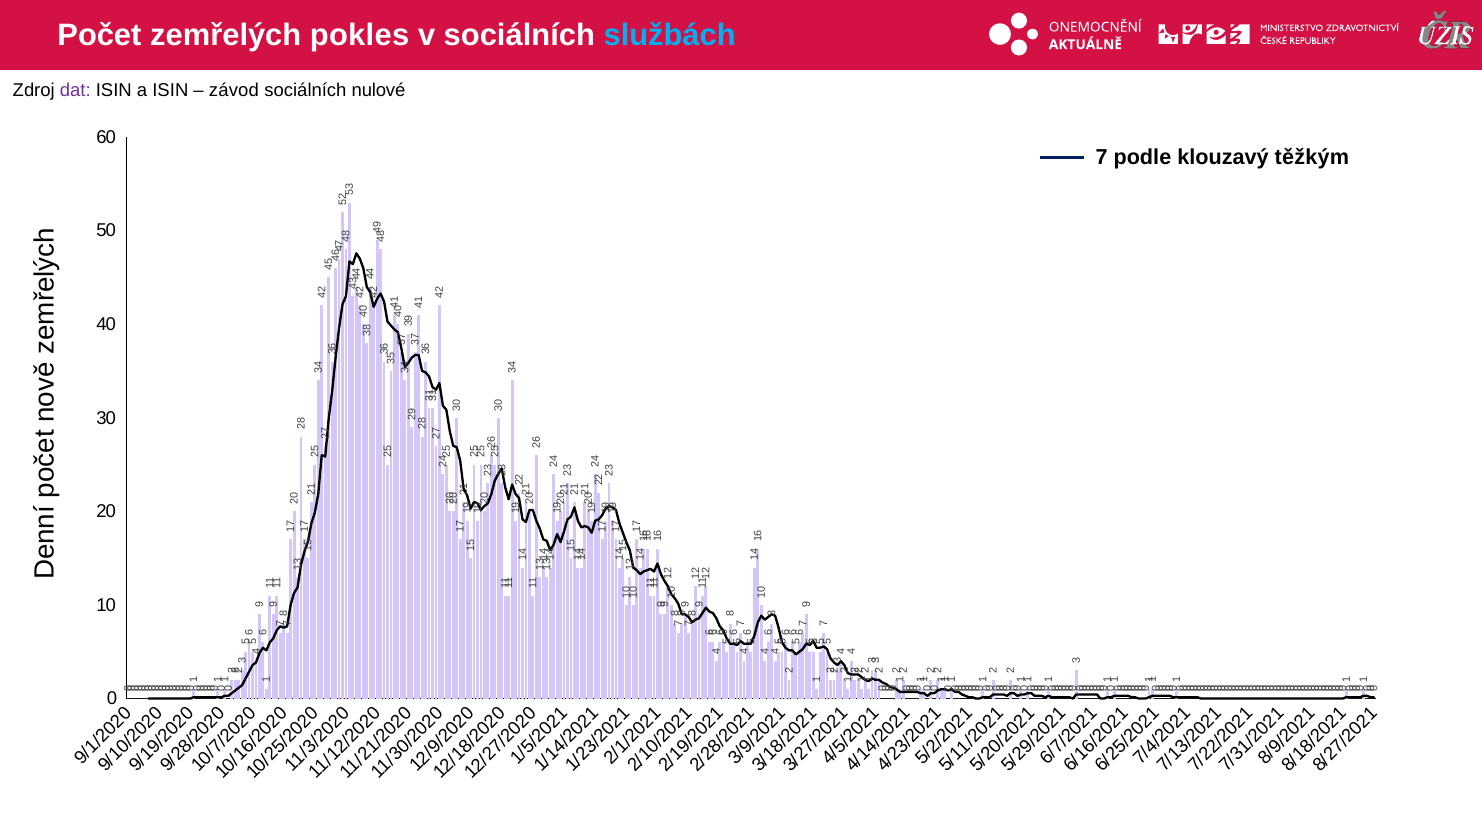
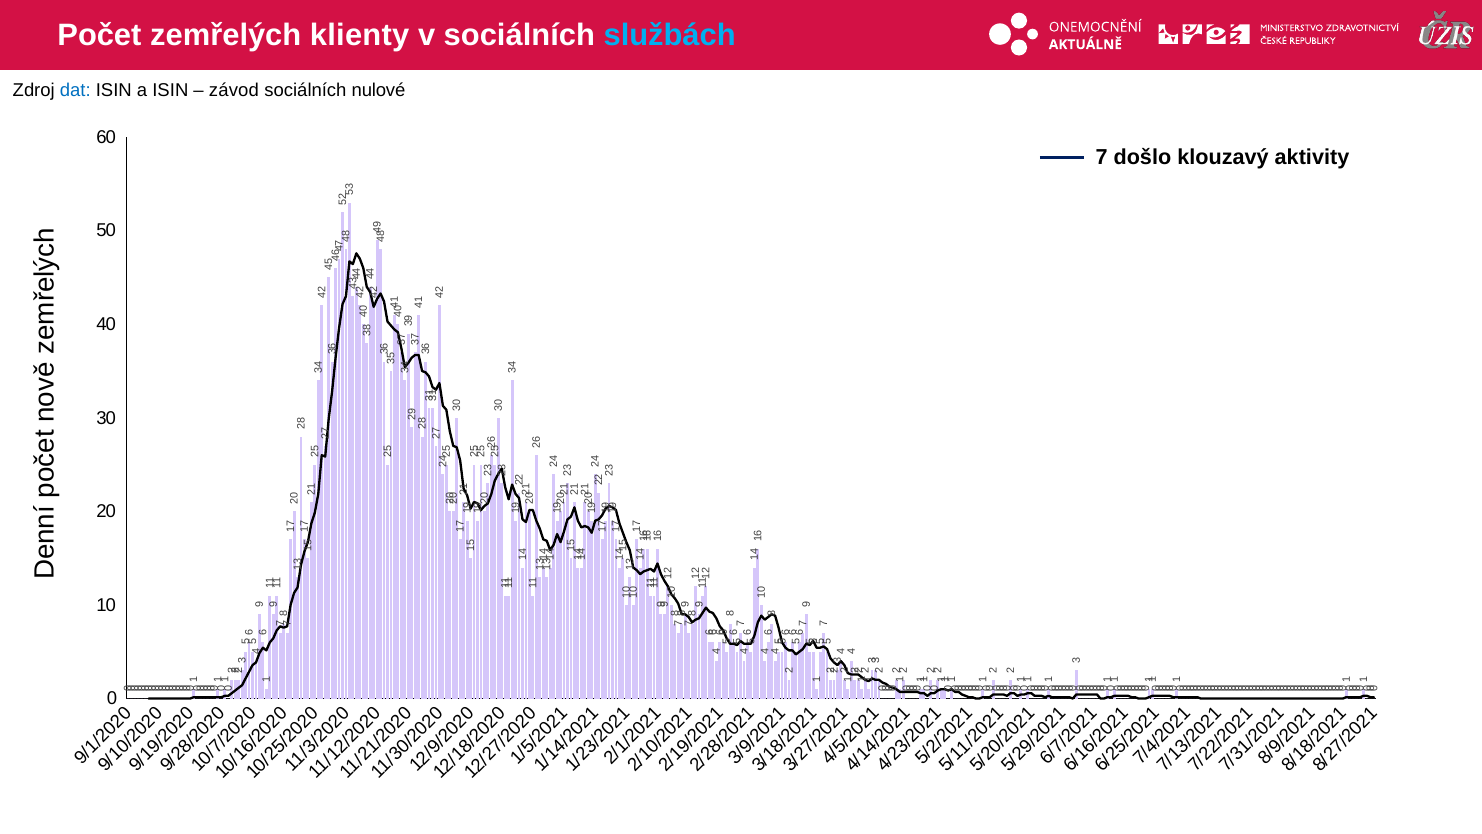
pokles: pokles -> klienty
dat colour: purple -> blue
podle: podle -> došlo
těžkým: těžkým -> aktivity
